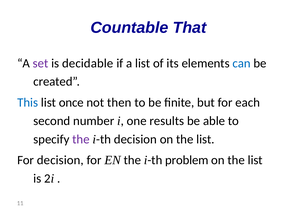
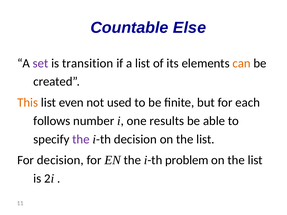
That: That -> Else
decidable: decidable -> transition
can colour: blue -> orange
This colour: blue -> orange
once: once -> even
then: then -> used
second: second -> follows
